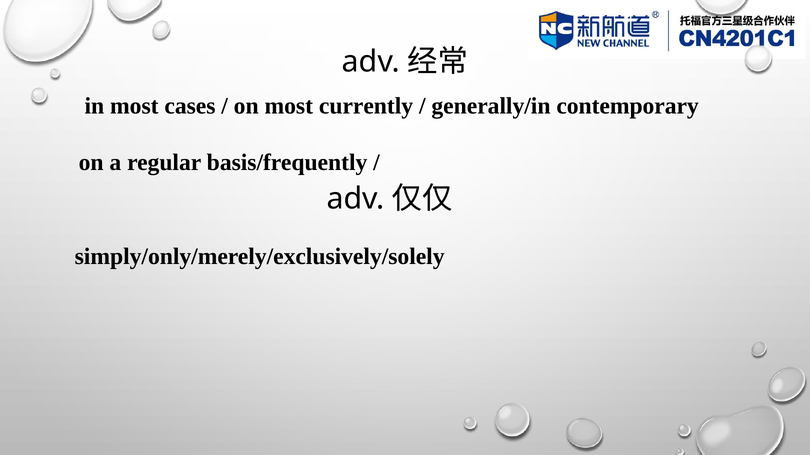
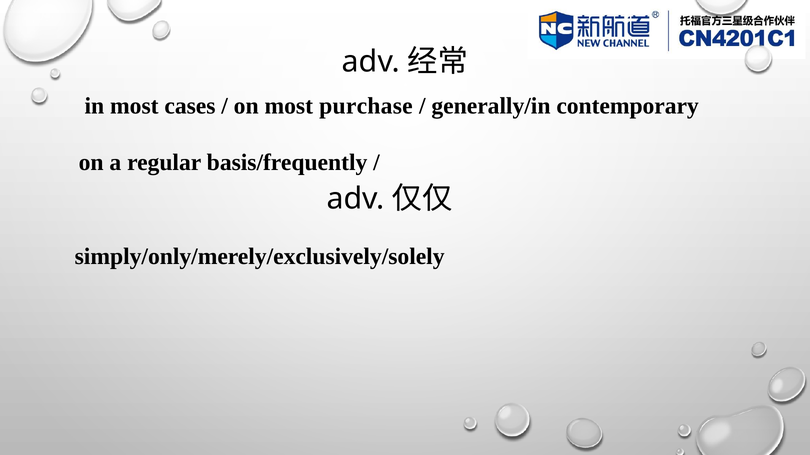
currently: currently -> purchase
